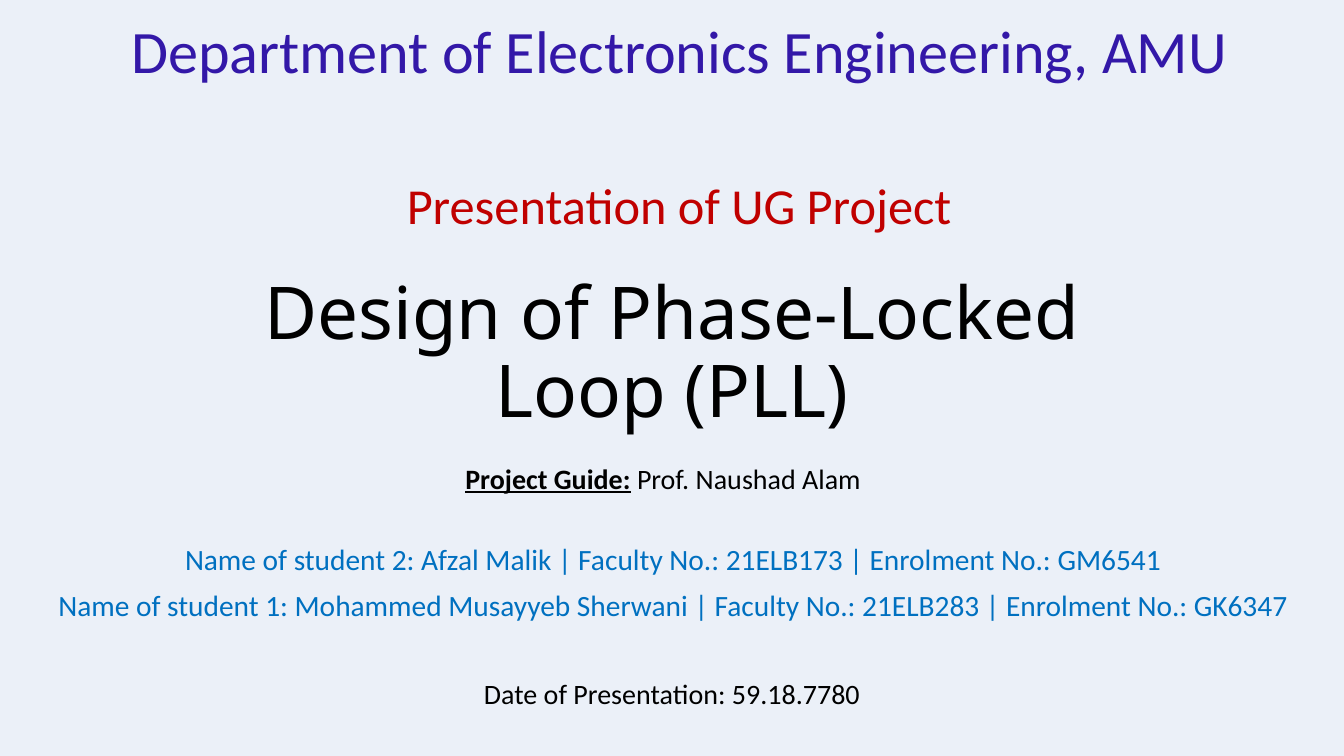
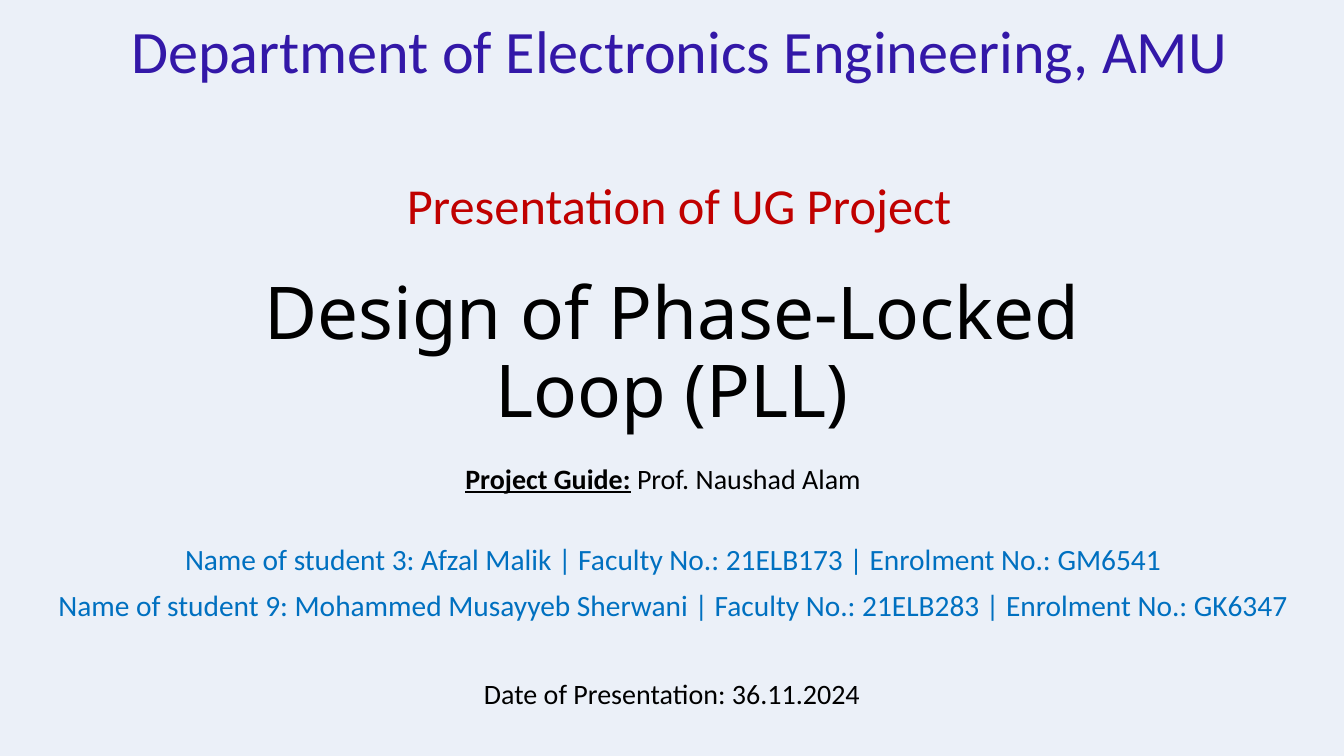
2: 2 -> 3
1: 1 -> 9
59.18.7780: 59.18.7780 -> 36.11.2024
